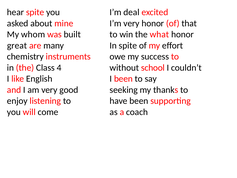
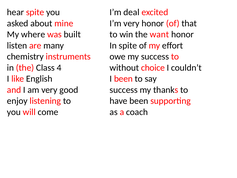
whom: whom -> where
what: what -> want
great: great -> listen
school: school -> choice
seeking at (124, 90): seeking -> success
